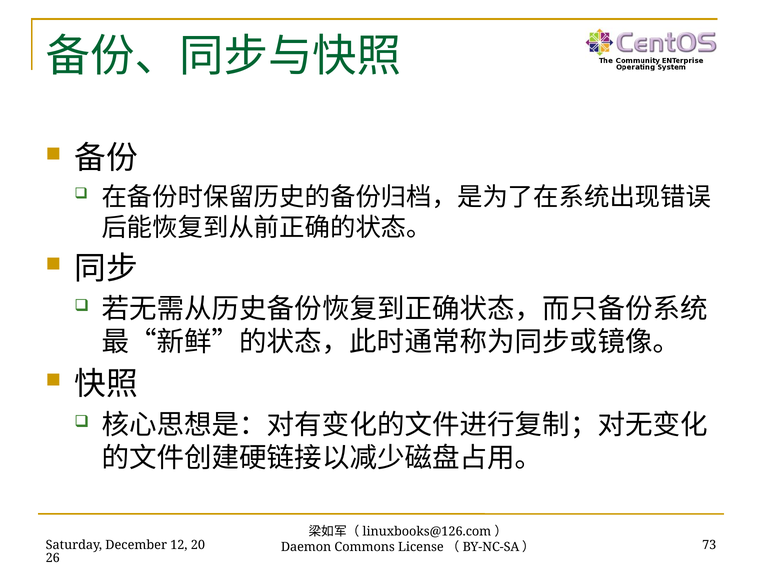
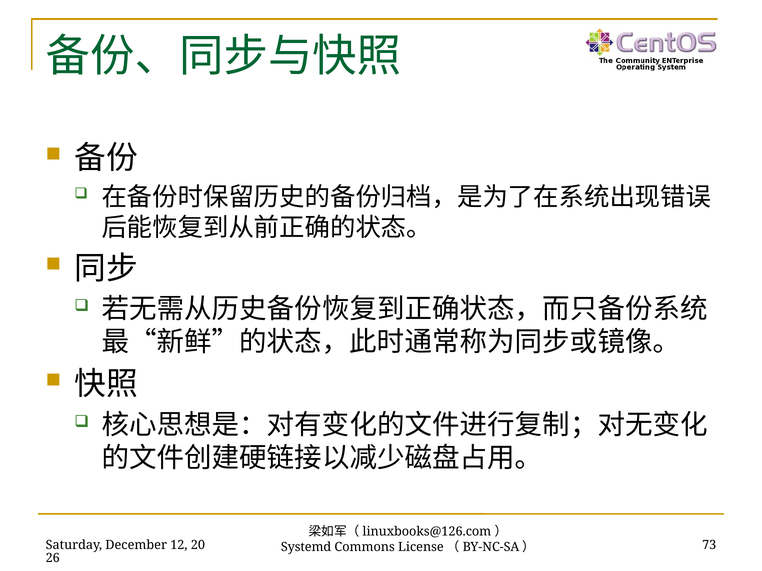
Daemon: Daemon -> Systemd
